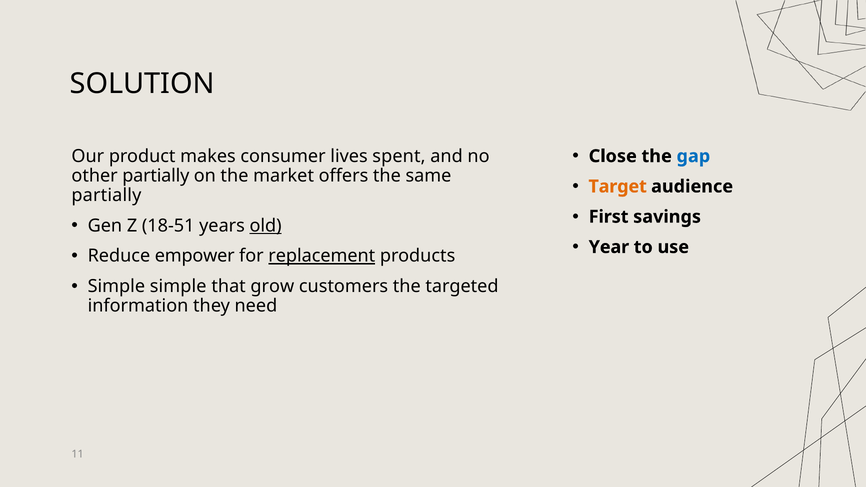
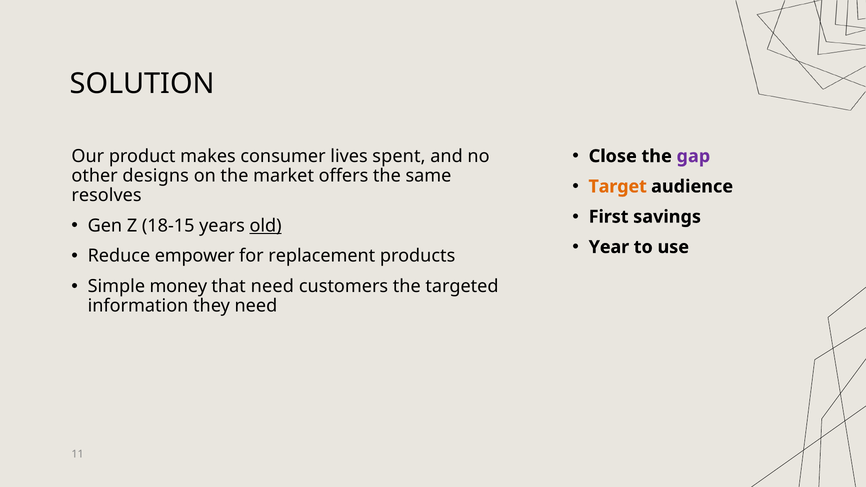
gap colour: blue -> purple
other partially: partially -> designs
partially at (106, 195): partially -> resolves
18-51: 18-51 -> 18-15
replacement underline: present -> none
Simple simple: simple -> money
that grow: grow -> need
